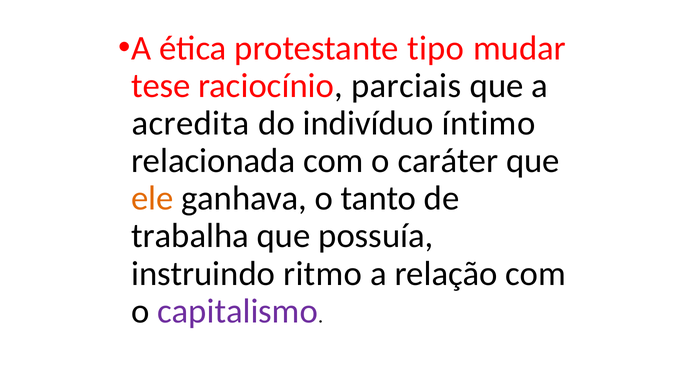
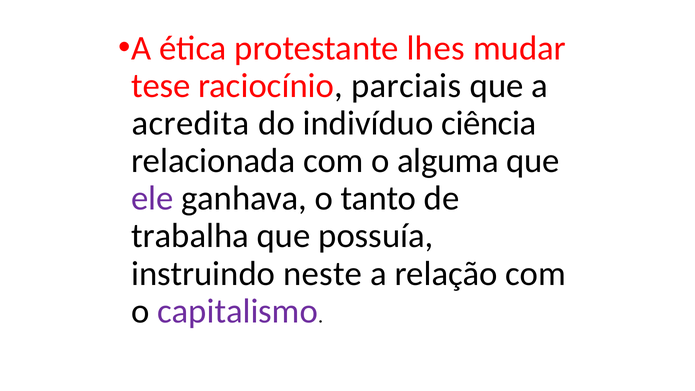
tipo: tipo -> lhes
íntimo: íntimo -> ciência
caráter: caráter -> alguma
ele colour: orange -> purple
ritmo: ritmo -> neste
